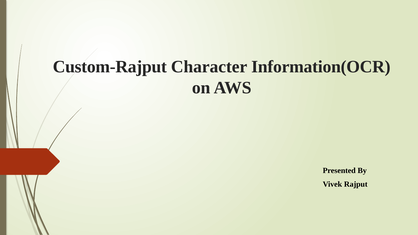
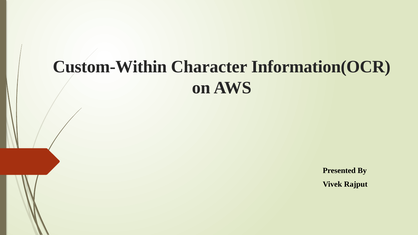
Custom-Rajput: Custom-Rajput -> Custom-Within
